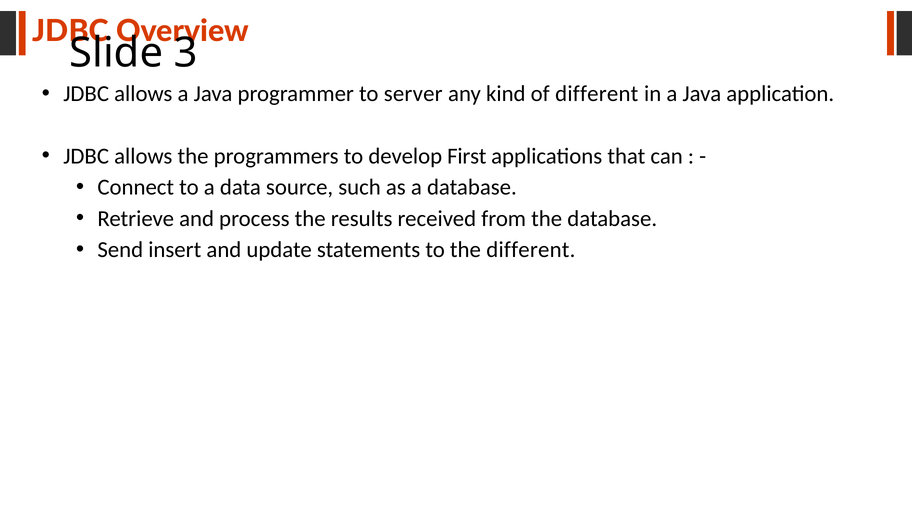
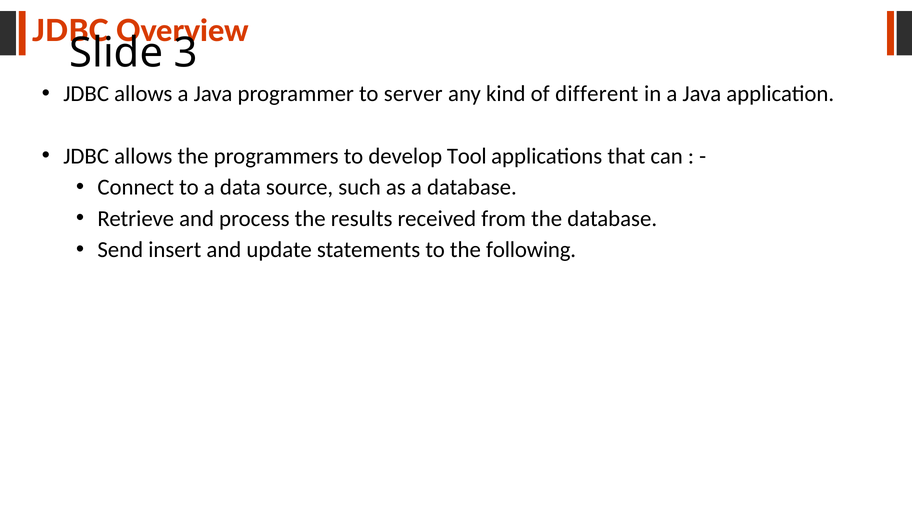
First: First -> Tool
the different: different -> following
